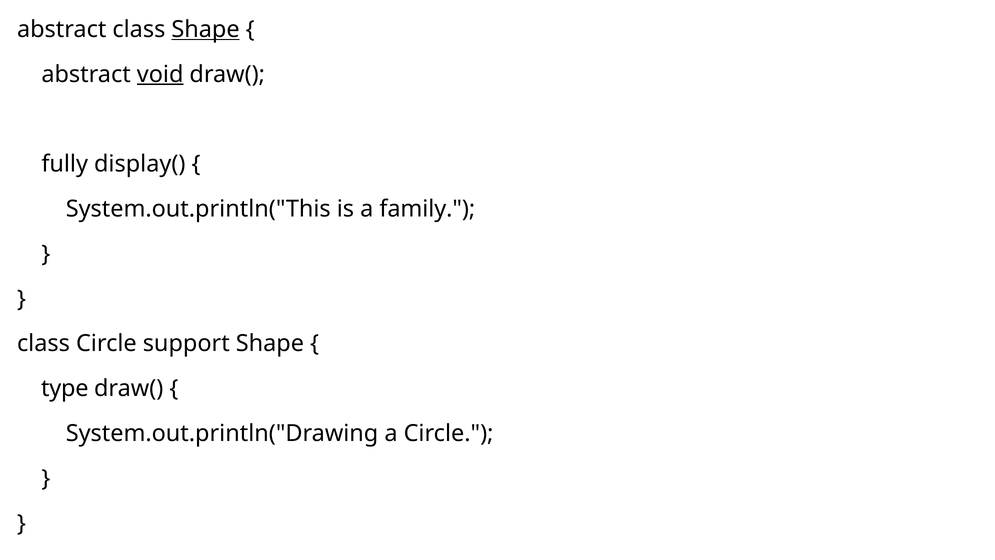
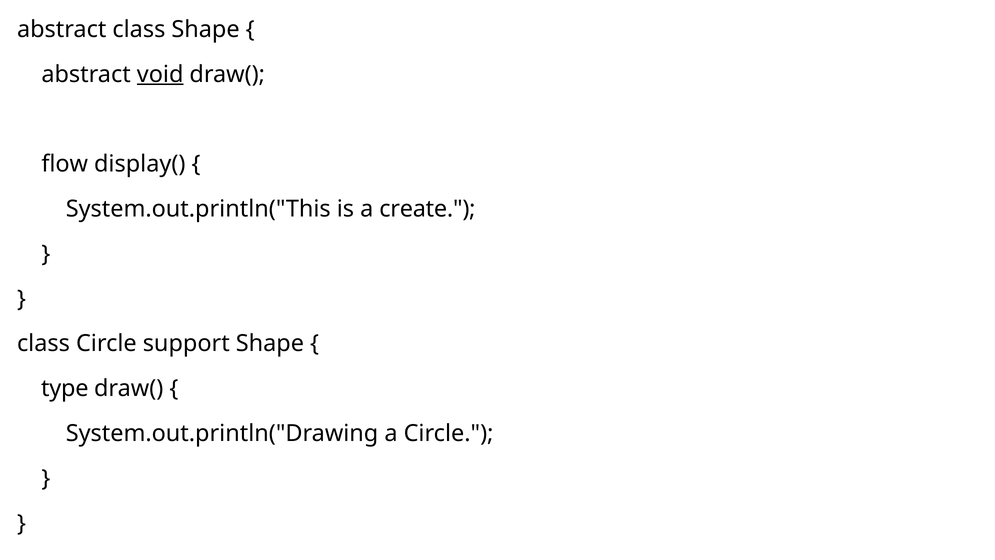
Shape at (206, 29) underline: present -> none
fully: fully -> flow
family: family -> create
